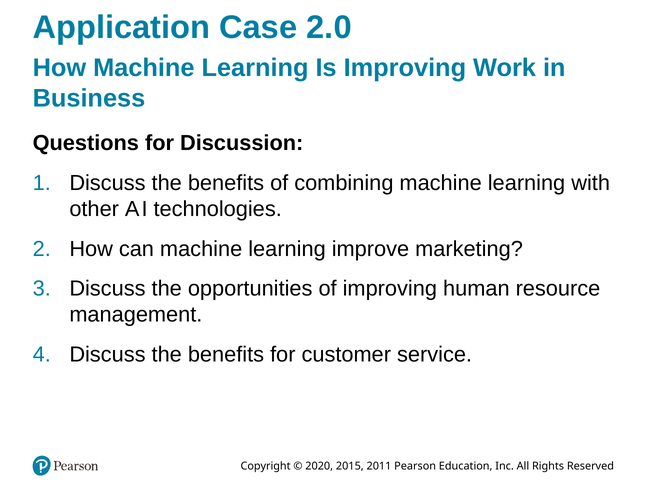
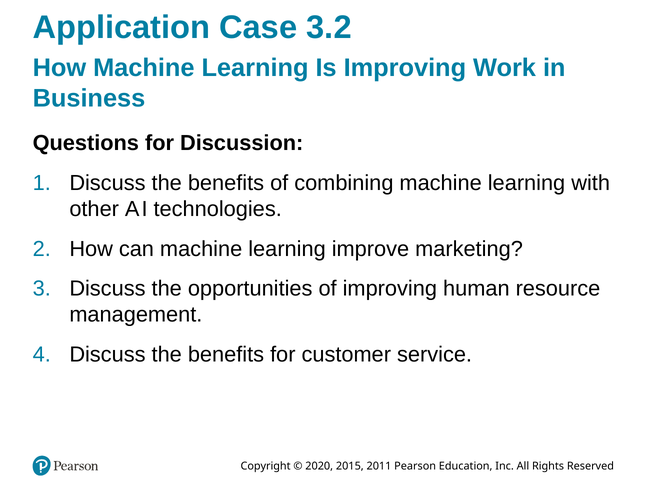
2.0: 2.0 -> 3.2
